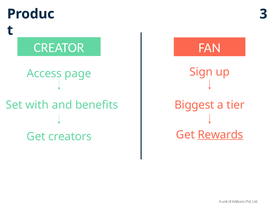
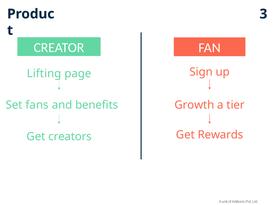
Access: Access -> Lifting
with: with -> fans
Biggest: Biggest -> Growth
Rewards underline: present -> none
